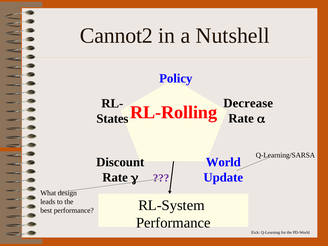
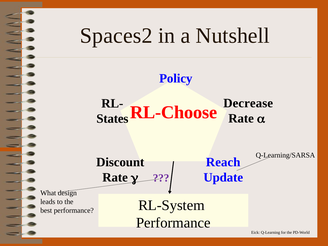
Cannot2: Cannot2 -> Spaces2
RL-Rolling: RL-Rolling -> RL-Choose
World: World -> Reach
